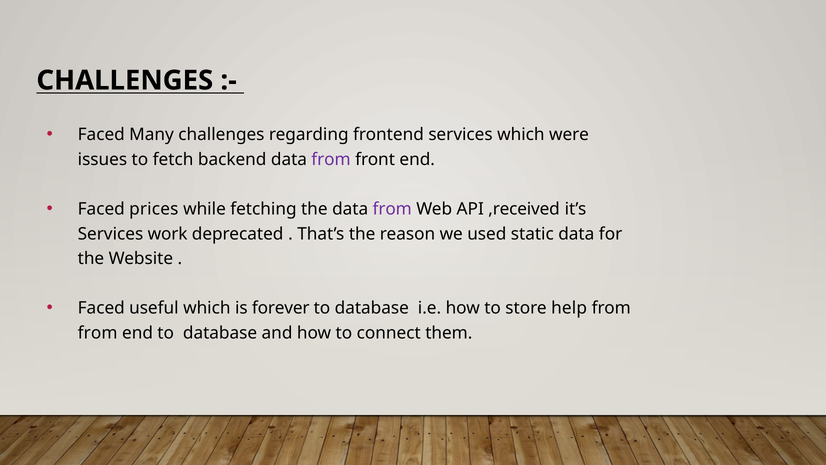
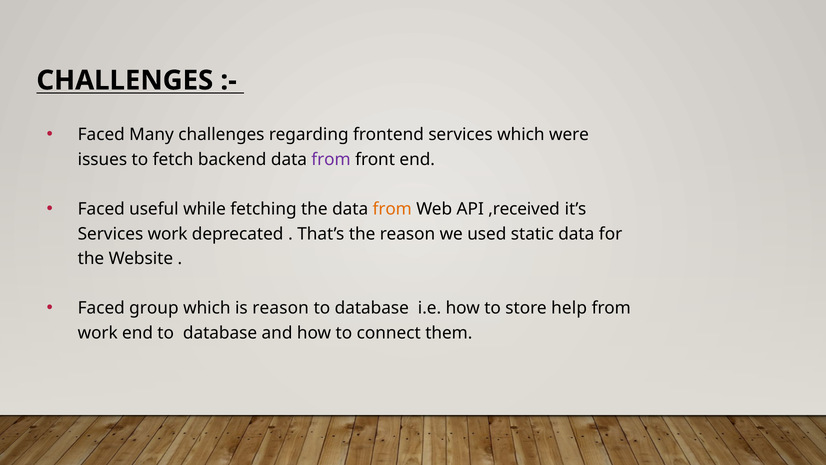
prices: prices -> useful
from at (392, 209) colour: purple -> orange
useful: useful -> group
is forever: forever -> reason
from at (98, 333): from -> work
